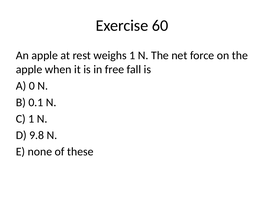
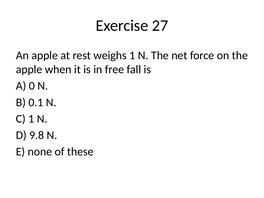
60: 60 -> 27
